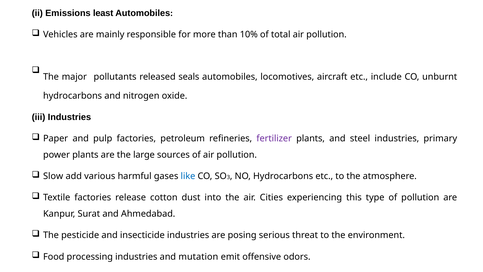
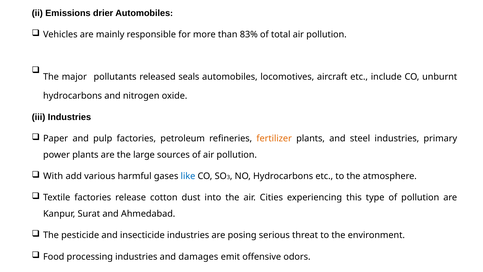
least: least -> drier
10%: 10% -> 83%
fertilizer colour: purple -> orange
Slow: Slow -> With
mutation: mutation -> damages
